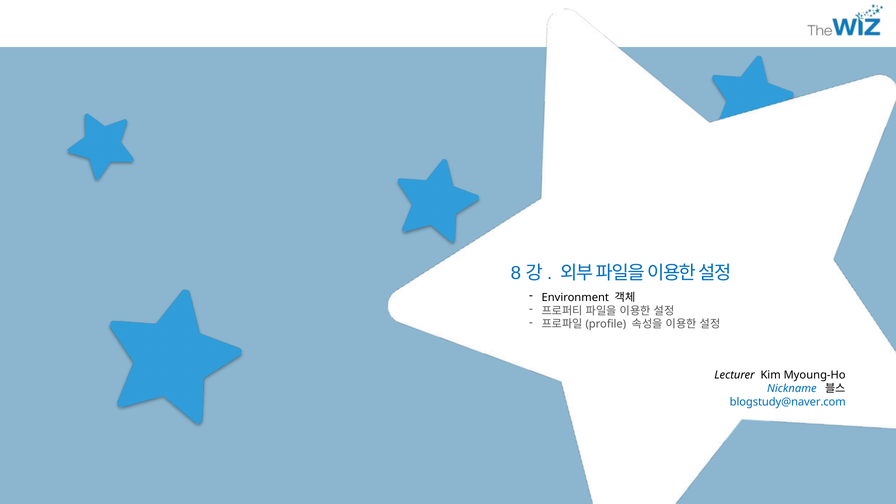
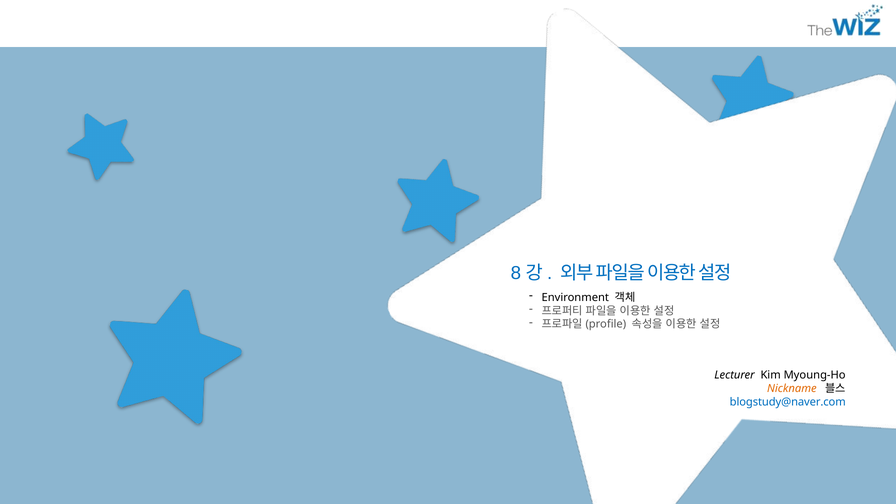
Nickname colour: blue -> orange
